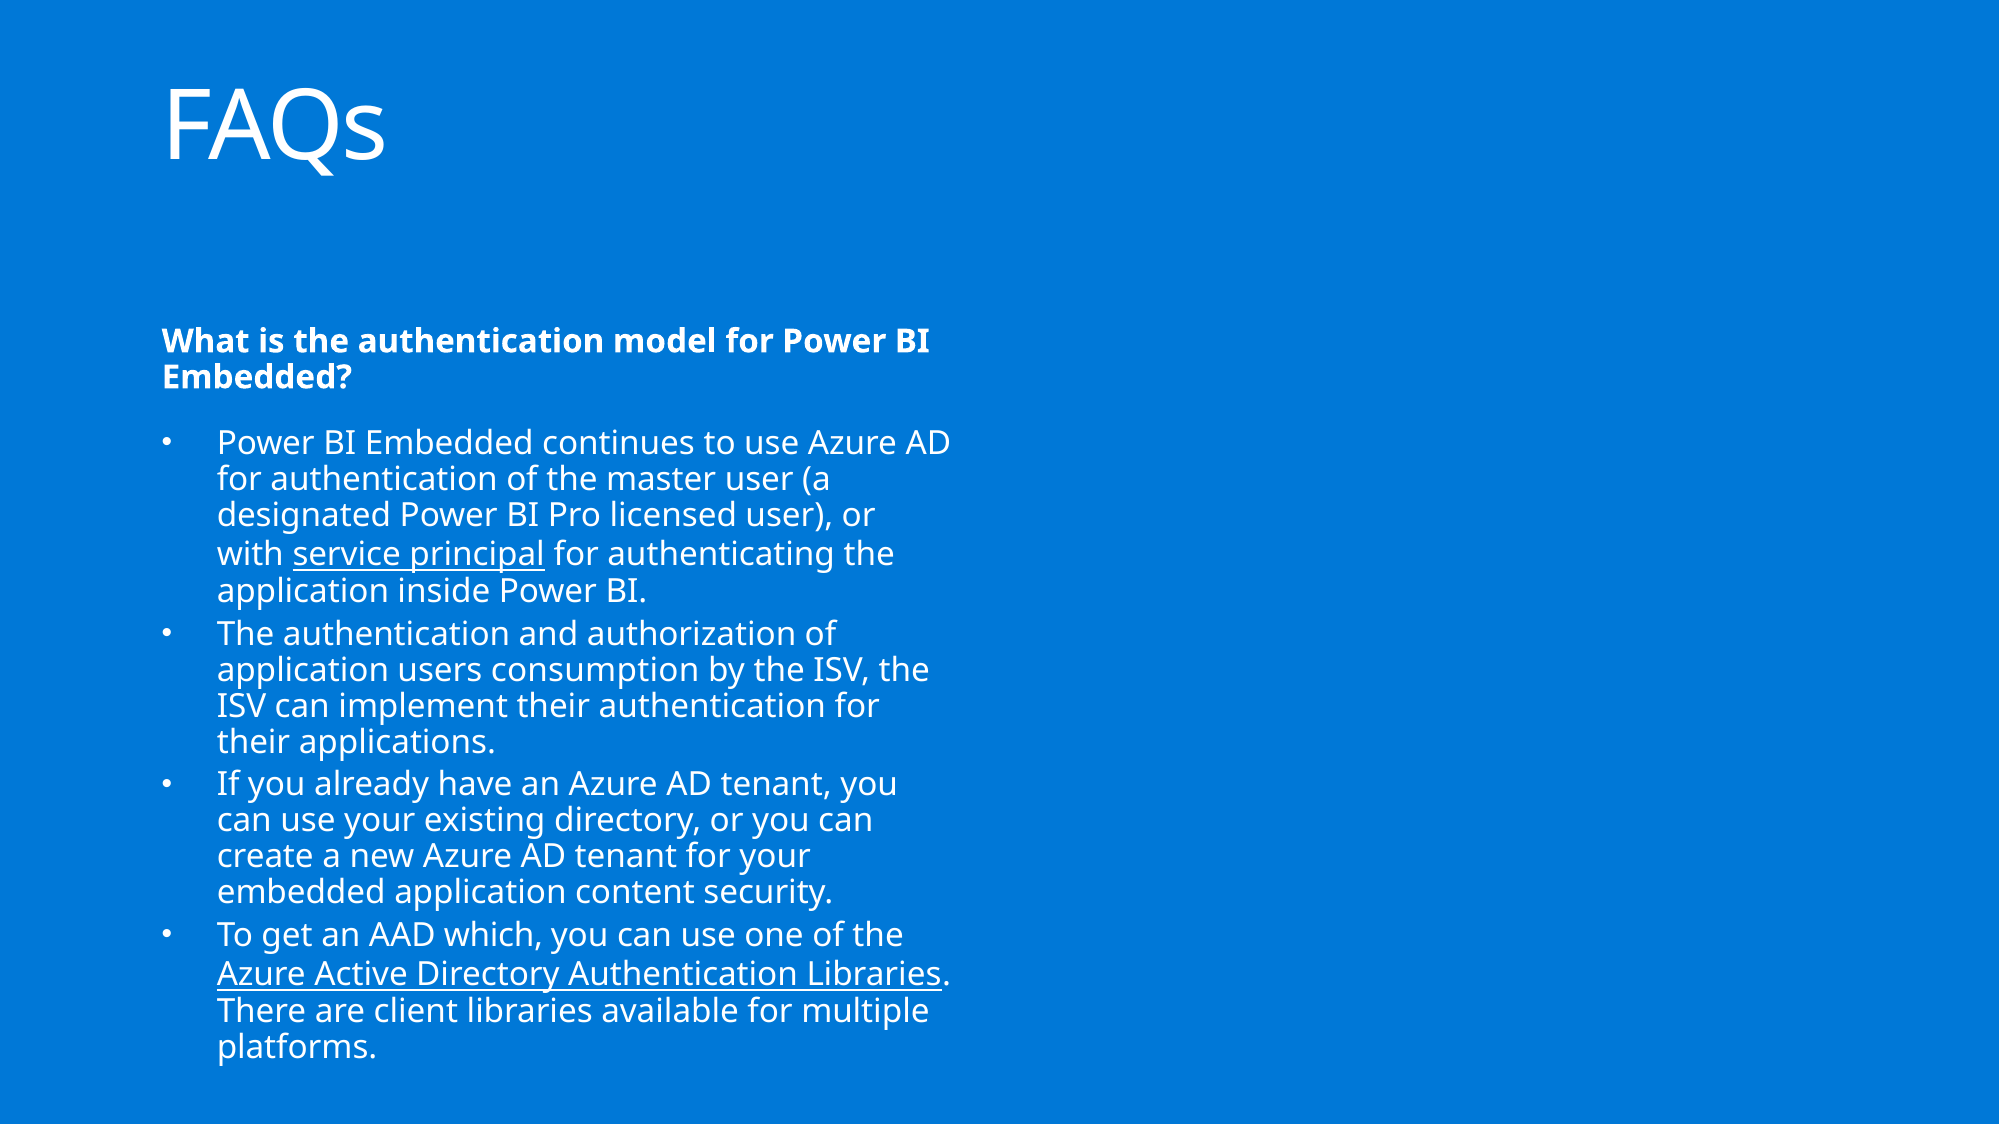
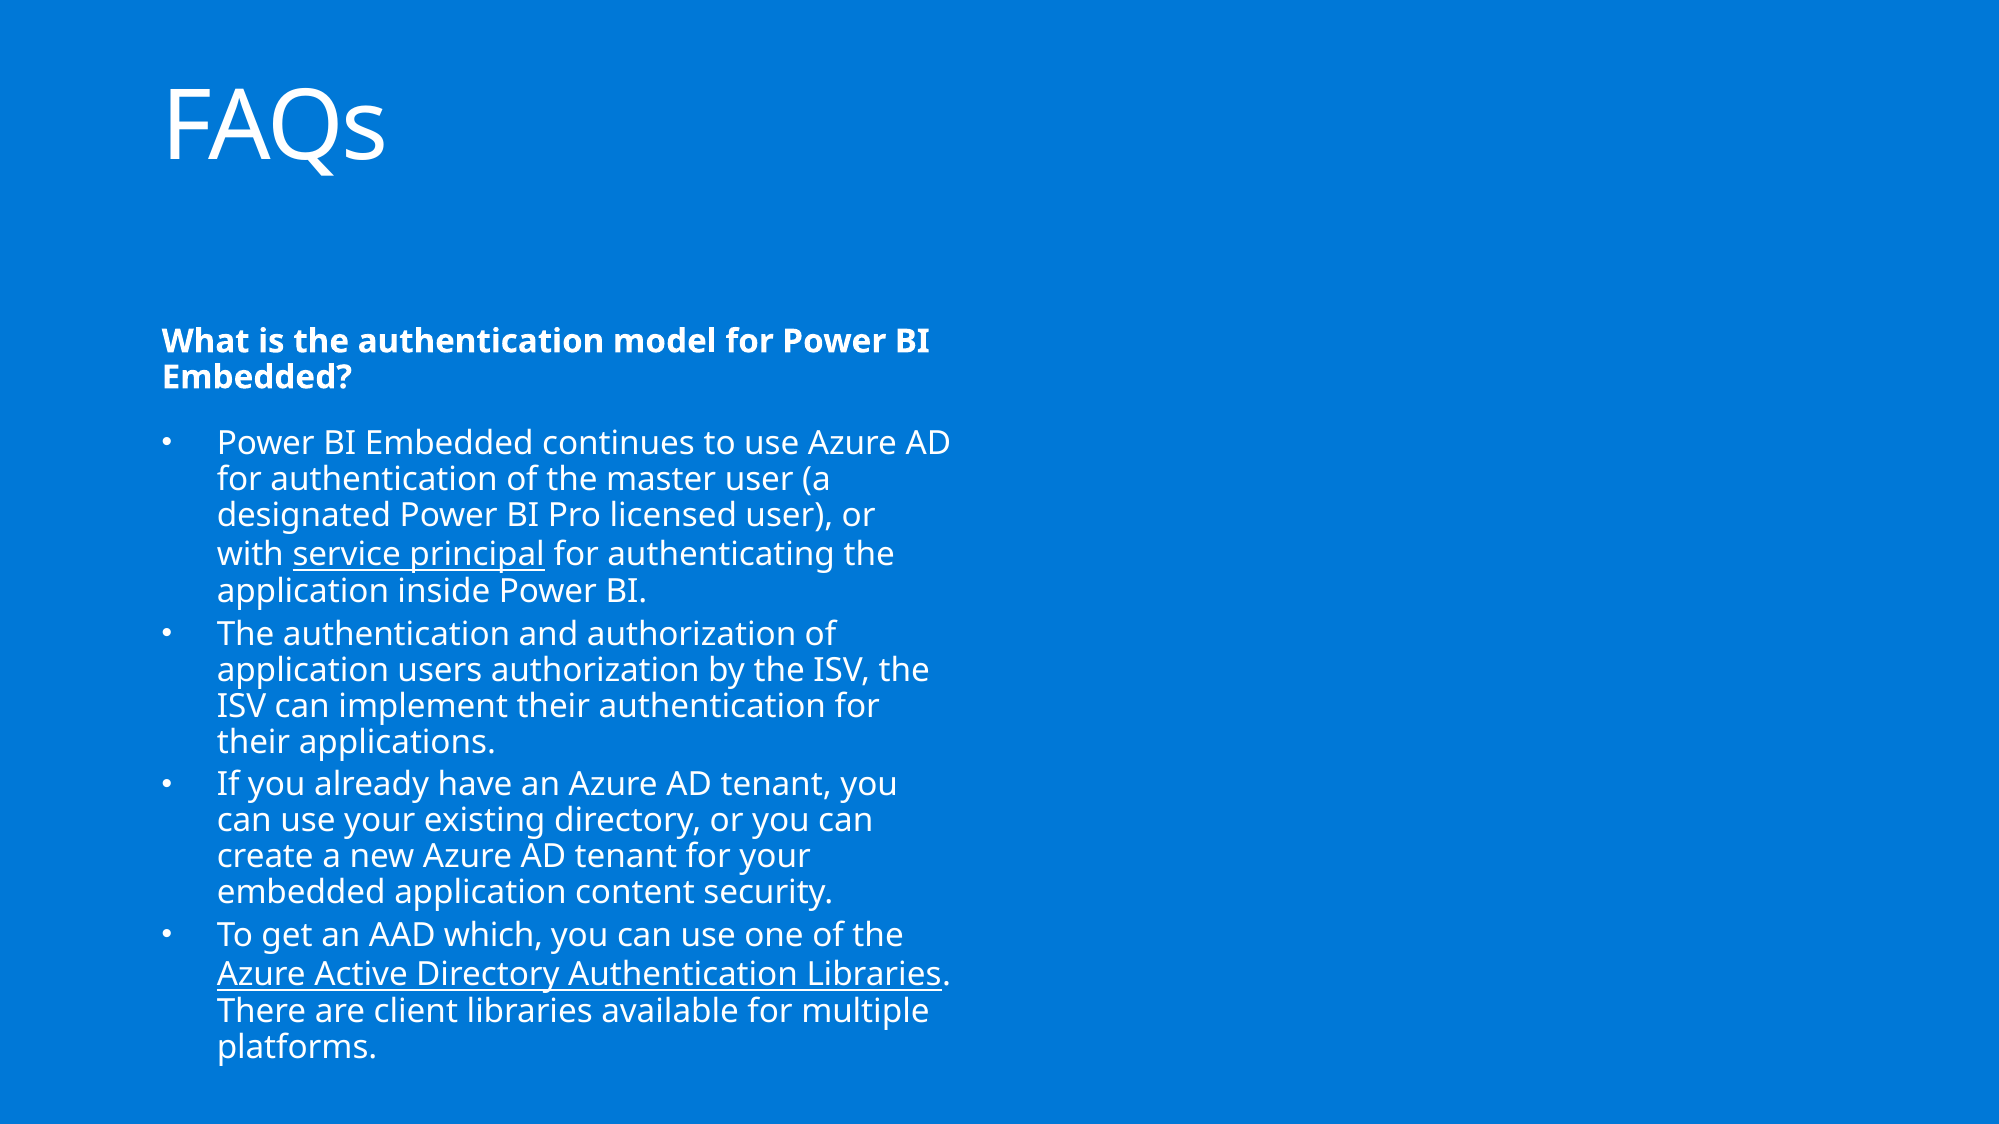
users consumption: consumption -> authorization
